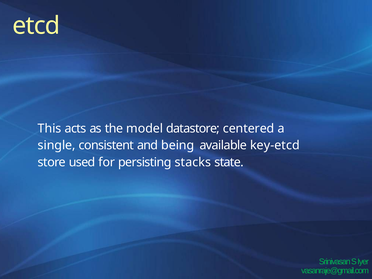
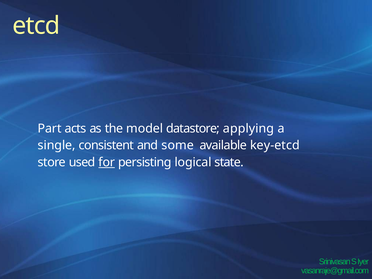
This: This -> Part
centered: centered -> applying
being: being -> some
for underline: none -> present
stacks: stacks -> logical
